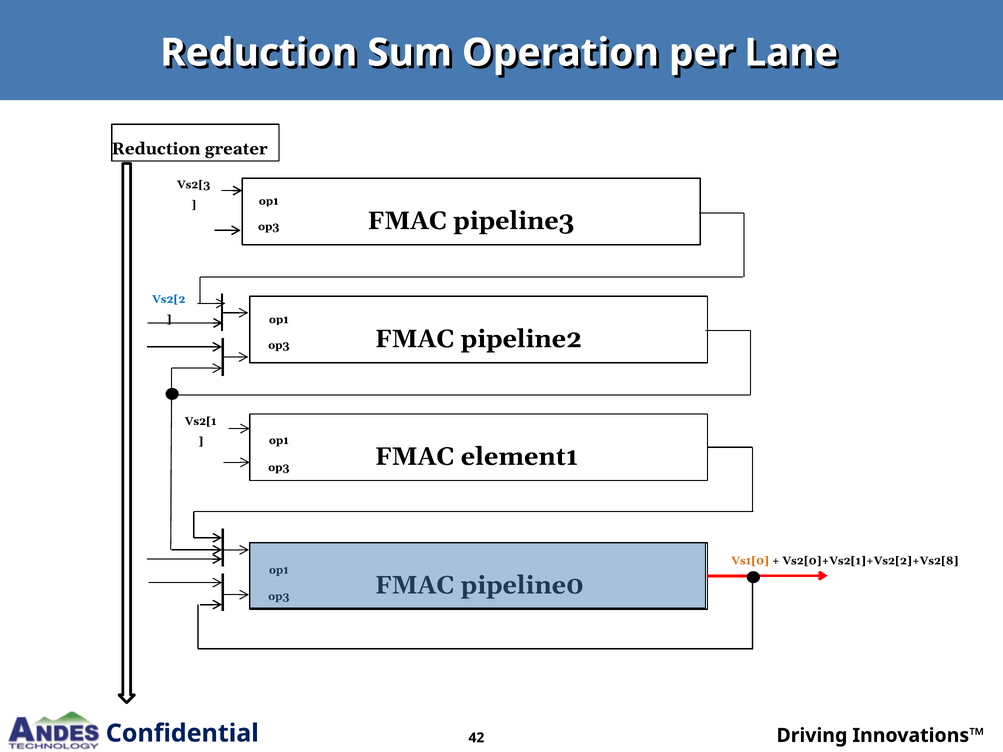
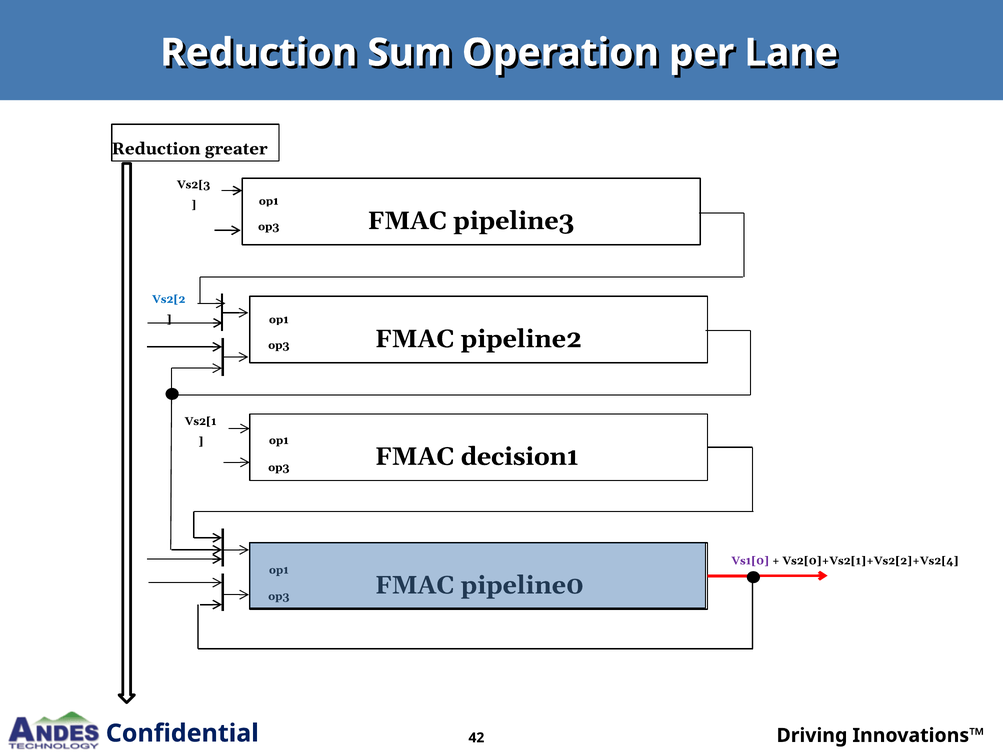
element1: element1 -> decision1
Vs1[0 colour: orange -> purple
Vs2[0]+Vs2[1]+Vs2[2]+Vs2[8: Vs2[0]+Vs2[1]+Vs2[2]+Vs2[8 -> Vs2[0]+Vs2[1]+Vs2[2]+Vs2[4
